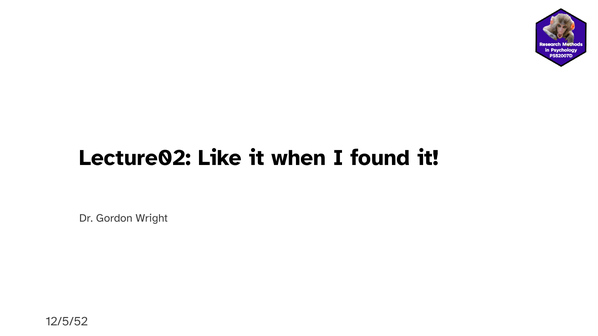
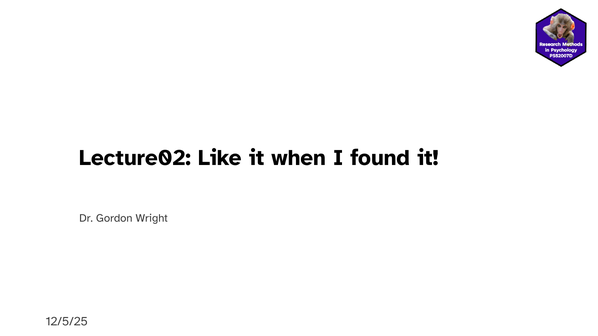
12/5/52: 12/5/52 -> 12/5/25
